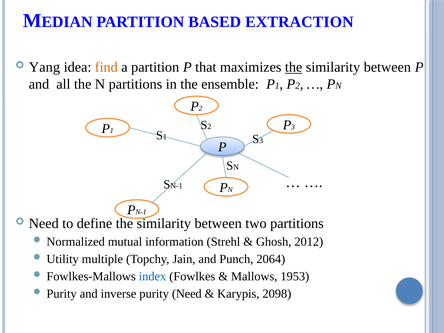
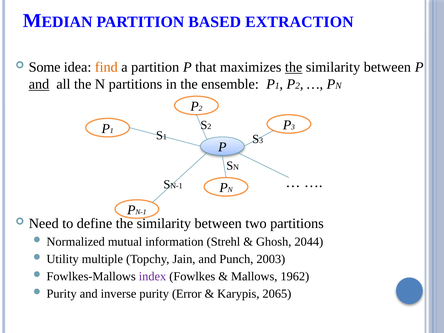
Yang: Yang -> Some
and at (39, 84) underline: none -> present
2012: 2012 -> 2044
2064: 2064 -> 2003
index colour: blue -> purple
1953: 1953 -> 1962
purity Need: Need -> Error
2098: 2098 -> 2065
